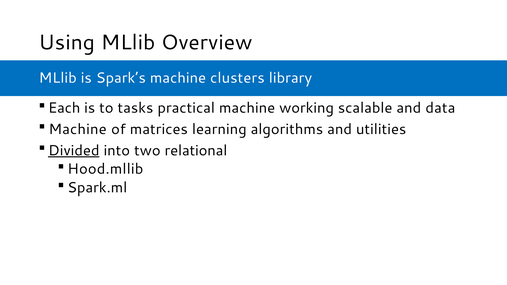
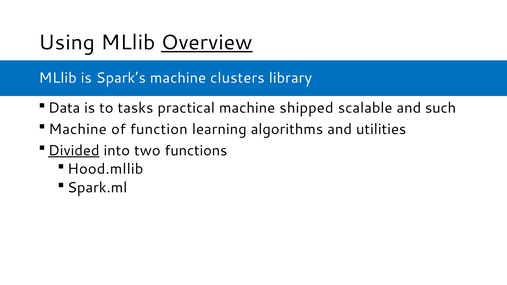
Overview underline: none -> present
Each: Each -> Data
working: working -> shipped
data: data -> such
matrices: matrices -> function
relational: relational -> functions
